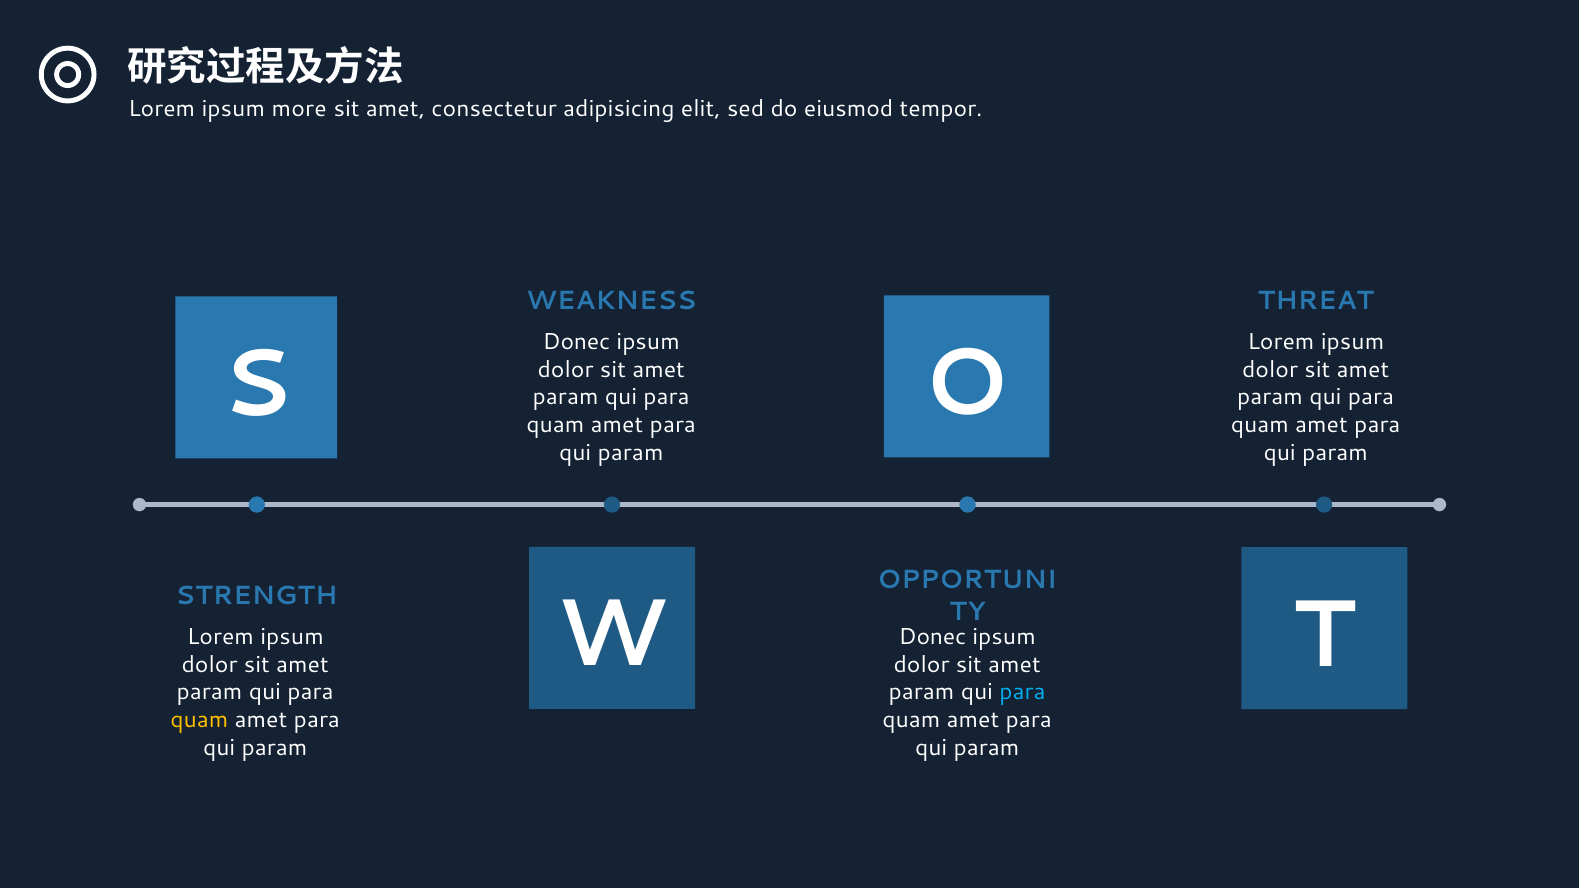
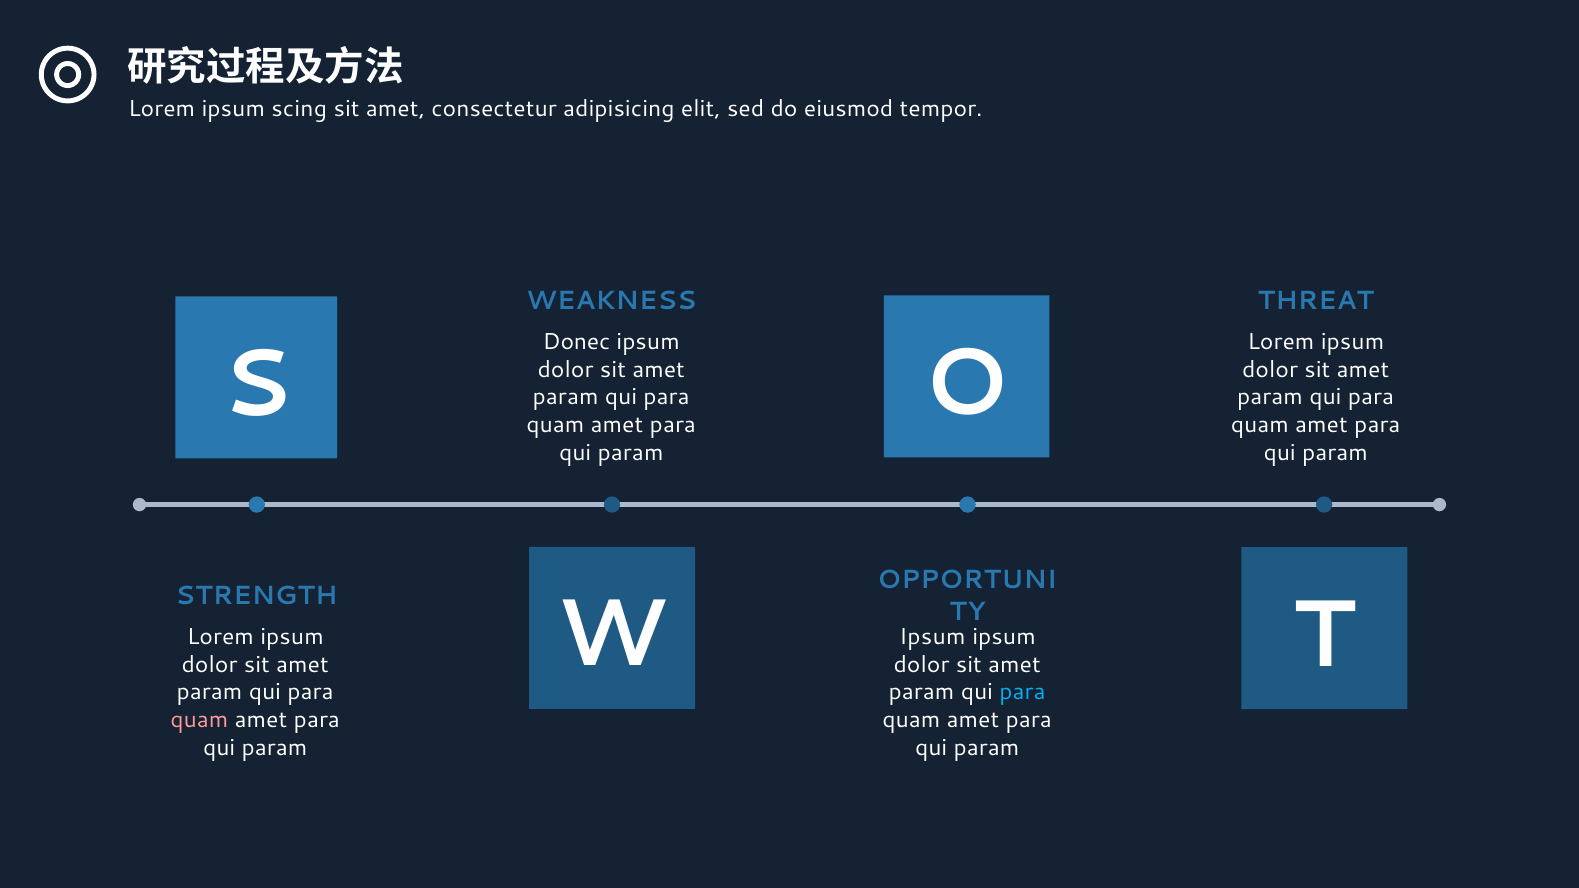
more: more -> scing
Donec at (932, 637): Donec -> Ipsum
quam at (199, 720) colour: yellow -> pink
